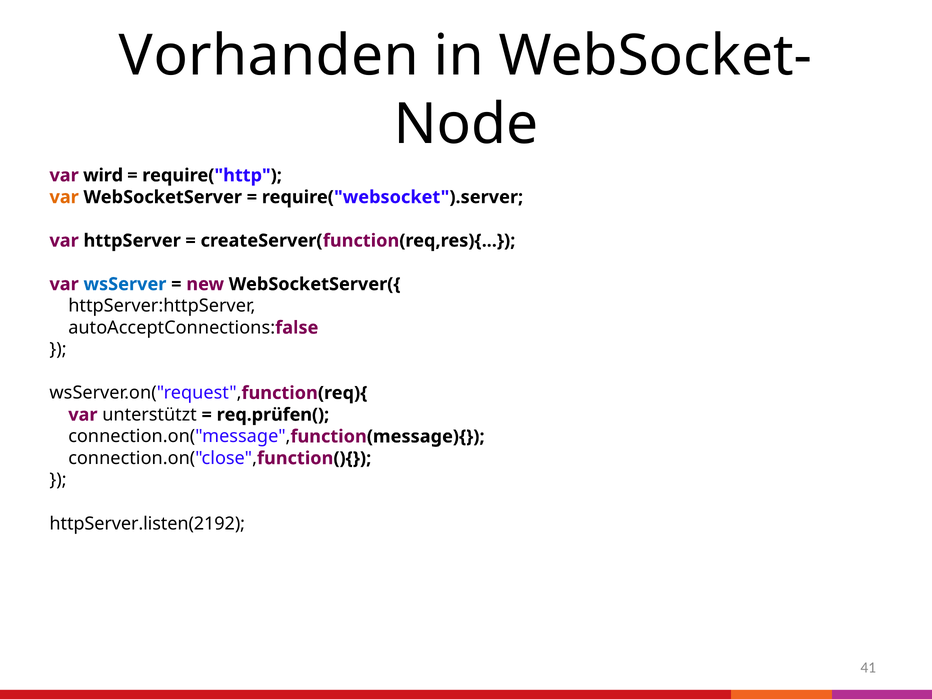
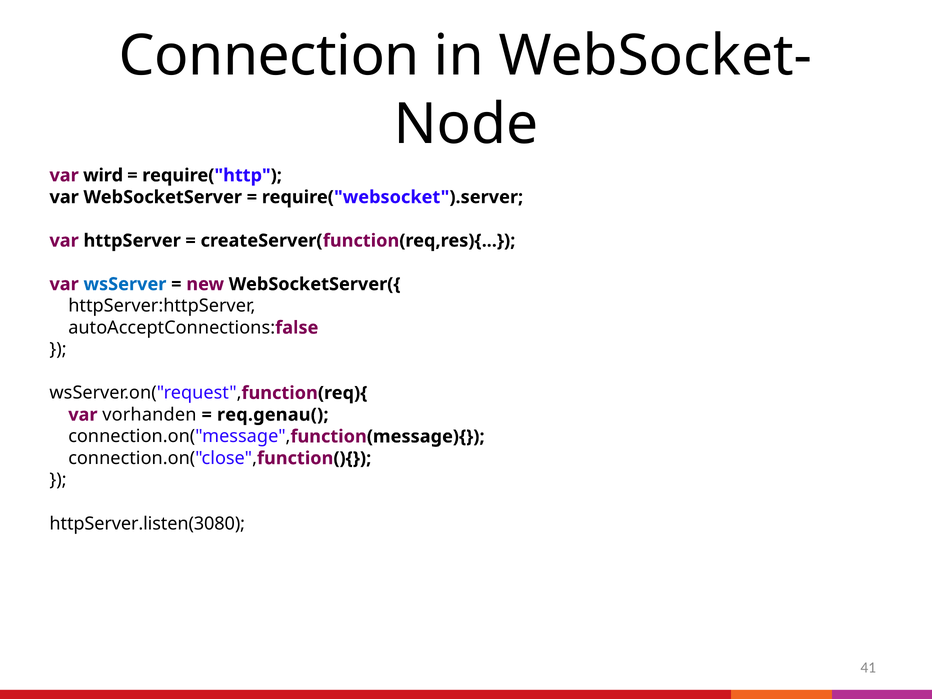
Vorhanden: Vorhanden -> Connection
var at (64, 197) colour: orange -> black
unterstützt: unterstützt -> vorhanden
req.prüfen(: req.prüfen( -> req.genau(
httpServer.listen(2192: httpServer.listen(2192 -> httpServer.listen(3080
